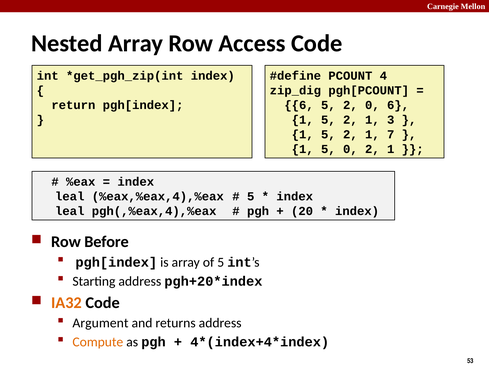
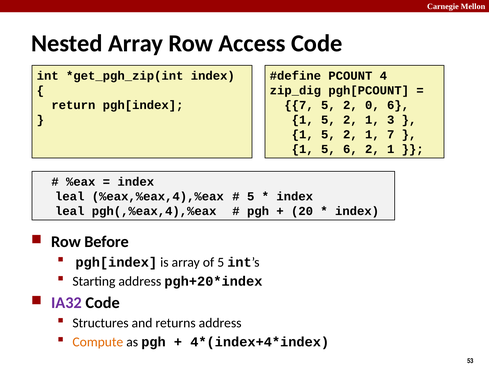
6 at (299, 105): 6 -> 7
5 0: 0 -> 6
IA32 colour: orange -> purple
Argument: Argument -> Structures
